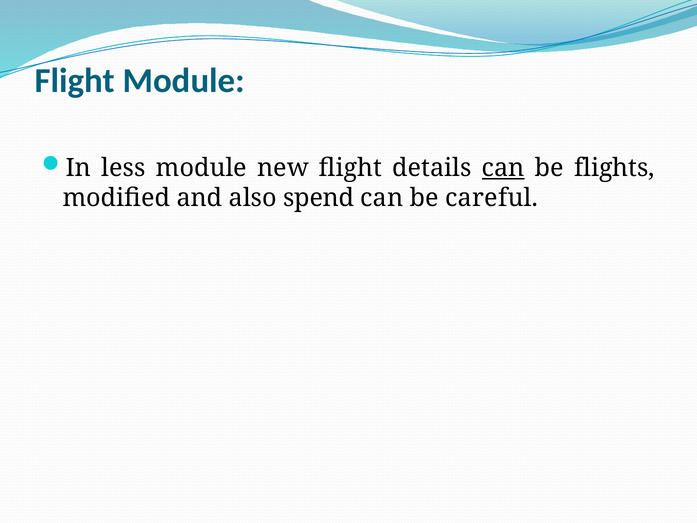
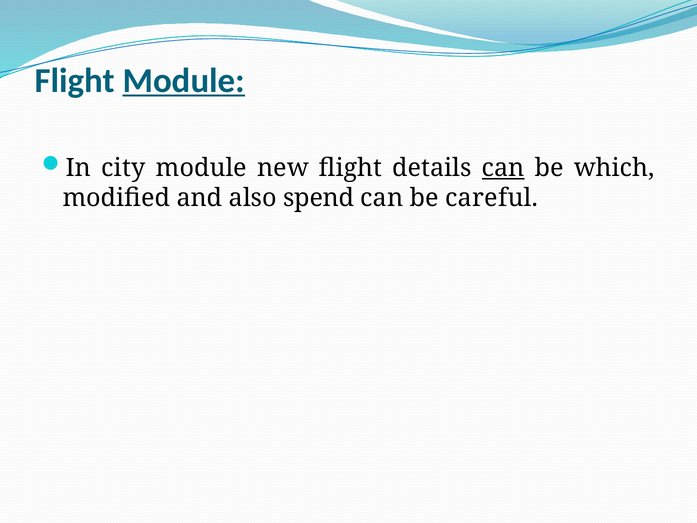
Module at (184, 80) underline: none -> present
less: less -> city
flights: flights -> which
